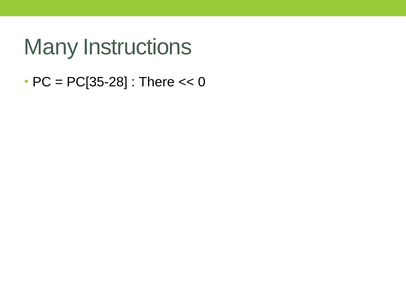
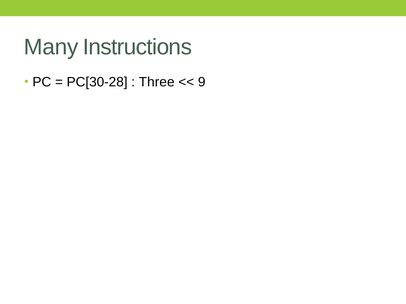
PC[35-28: PC[35-28 -> PC[30-28
There: There -> Three
0: 0 -> 9
